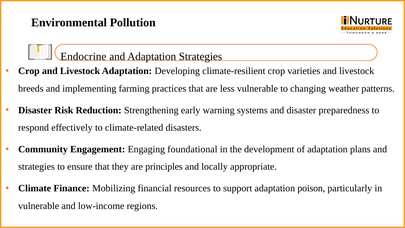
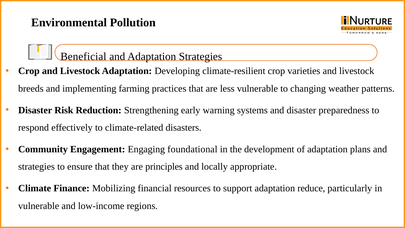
Endocrine: Endocrine -> Beneficial
poison: poison -> reduce
